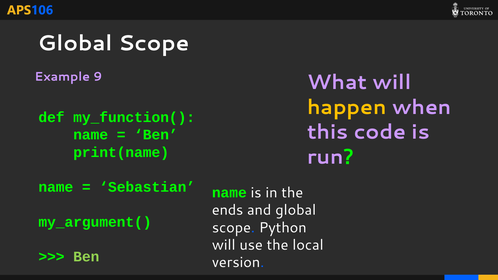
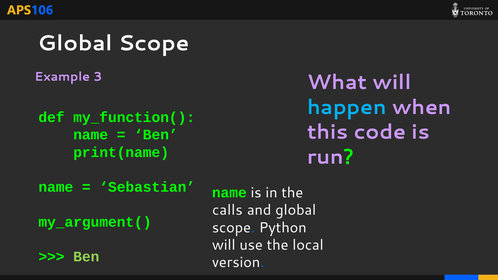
9: 9 -> 3
happen colour: yellow -> light blue
ends: ends -> calls
